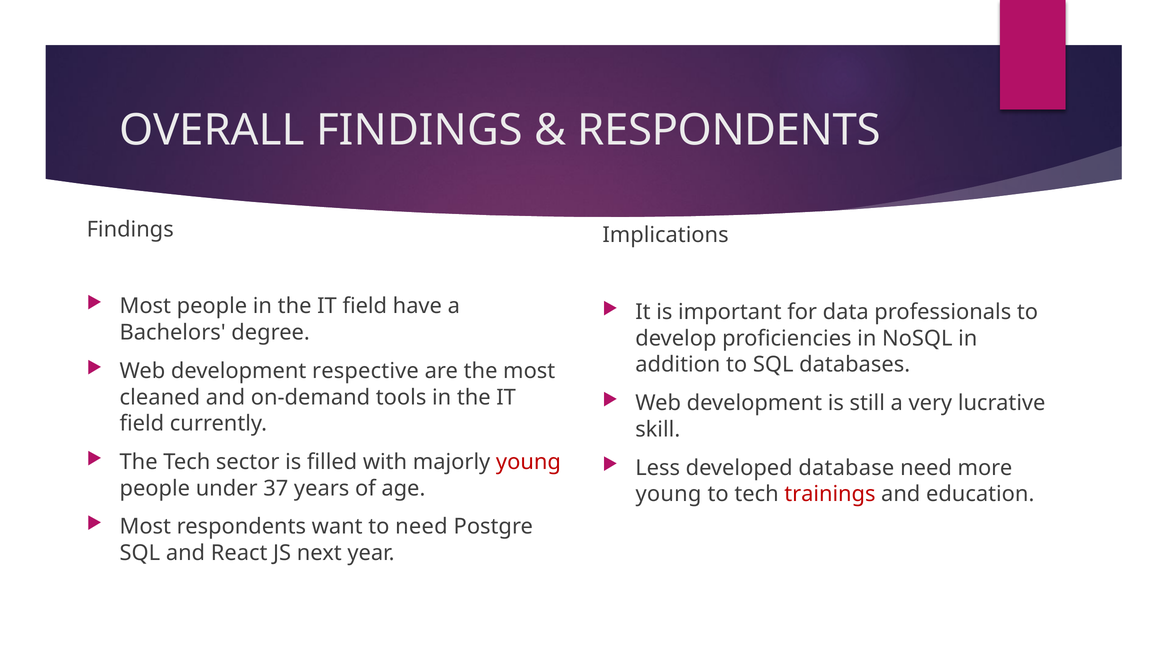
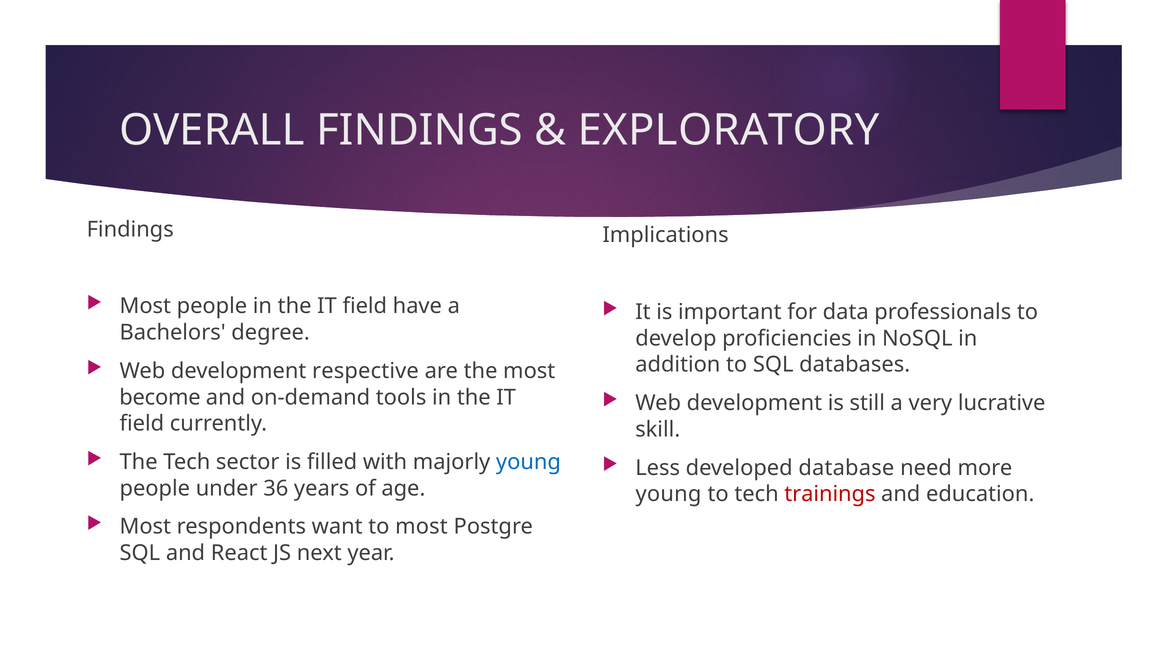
RESPONDENTS at (729, 130): RESPONDENTS -> EXPLORATORY
cleaned: cleaned -> become
young at (528, 462) colour: red -> blue
37: 37 -> 36
to need: need -> most
